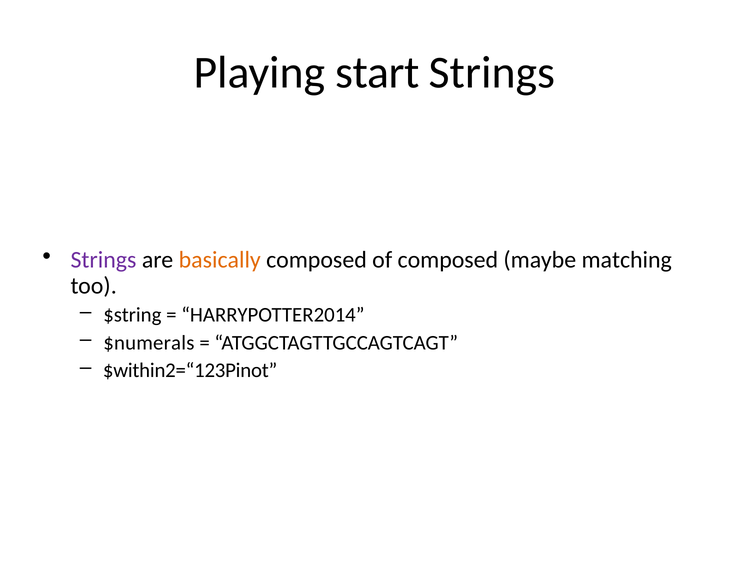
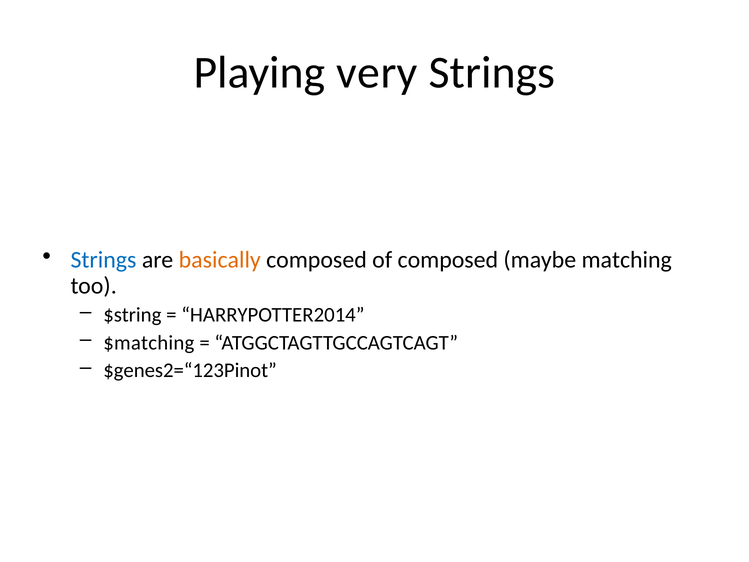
start: start -> very
Strings at (103, 260) colour: purple -> blue
$numerals: $numerals -> $matching
$within2=“123Pinot: $within2=“123Pinot -> $genes2=“123Pinot
